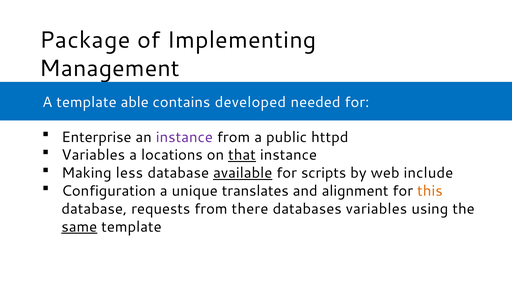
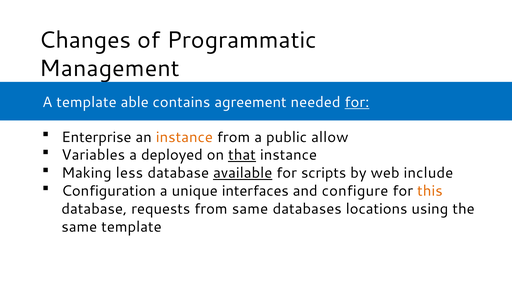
Package: Package -> Changes
Implementing: Implementing -> Programmatic
developed: developed -> agreement
for at (357, 102) underline: none -> present
instance at (184, 137) colour: purple -> orange
httpd: httpd -> allow
locations: locations -> deployed
translates: translates -> interfaces
alignment: alignment -> configure
from there: there -> same
databases variables: variables -> locations
same at (79, 227) underline: present -> none
